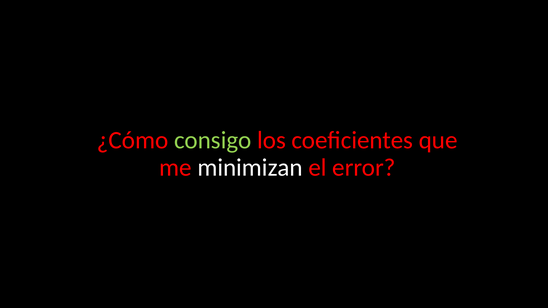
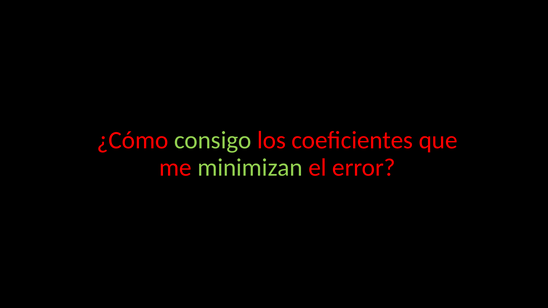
minimizan colour: white -> light green
